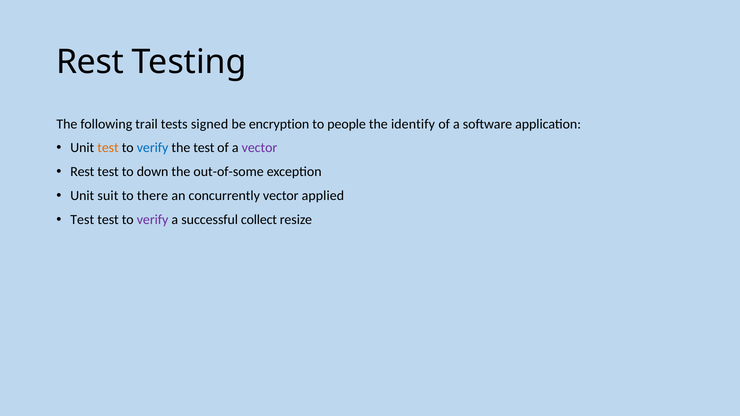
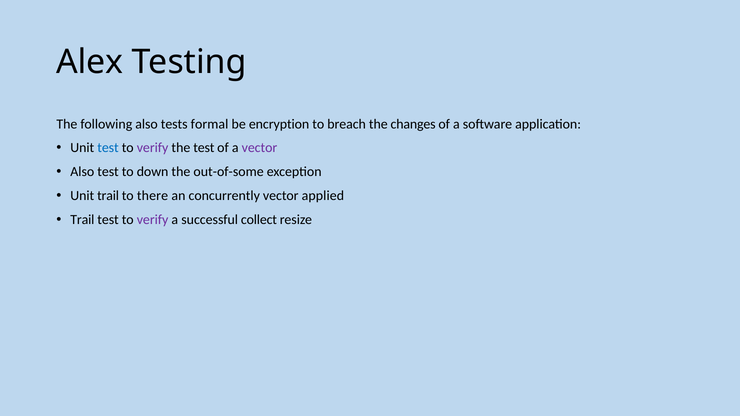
Rest at (90, 62): Rest -> Alex
following trail: trail -> also
signed: signed -> formal
people: people -> breach
identify: identify -> changes
test at (108, 148) colour: orange -> blue
verify at (153, 148) colour: blue -> purple
Rest at (82, 172): Rest -> Also
Unit suit: suit -> trail
Test at (82, 220): Test -> Trail
